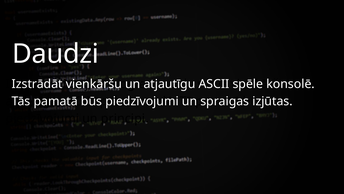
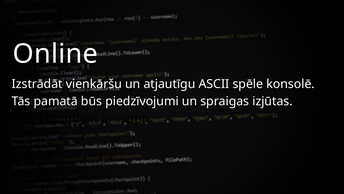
Daudzi: Daudzi -> Online
